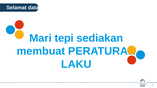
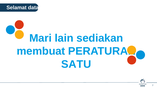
tepi: tepi -> lain
LAKU: LAKU -> SATU
